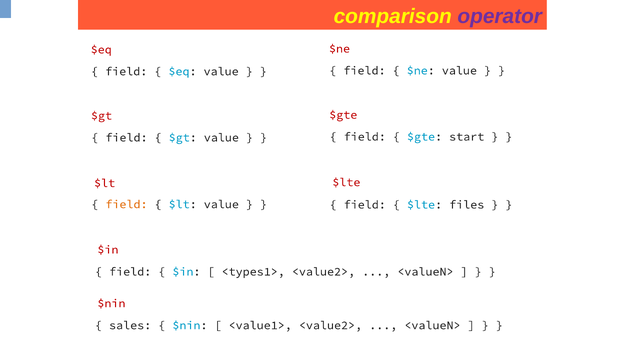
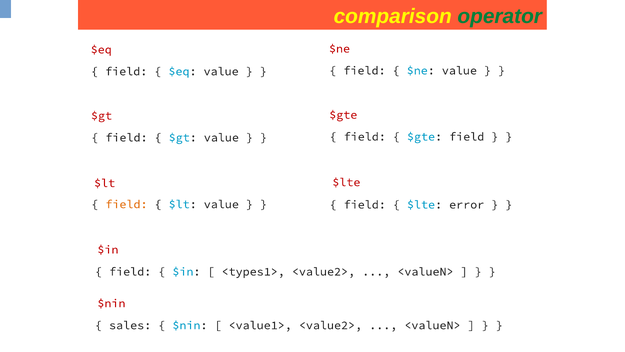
operator colour: purple -> green
$gte start: start -> field
files: files -> error
